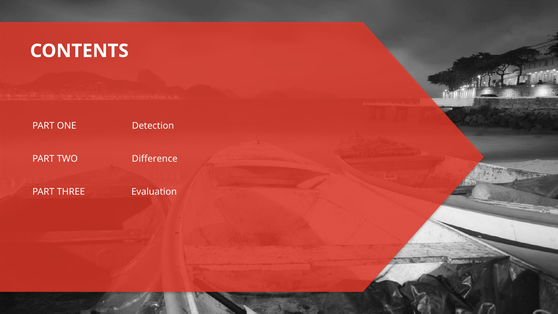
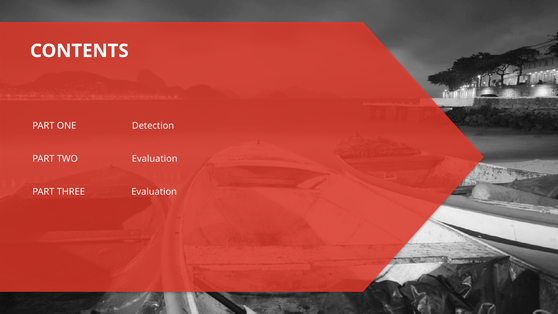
TWO Difference: Difference -> Evaluation
